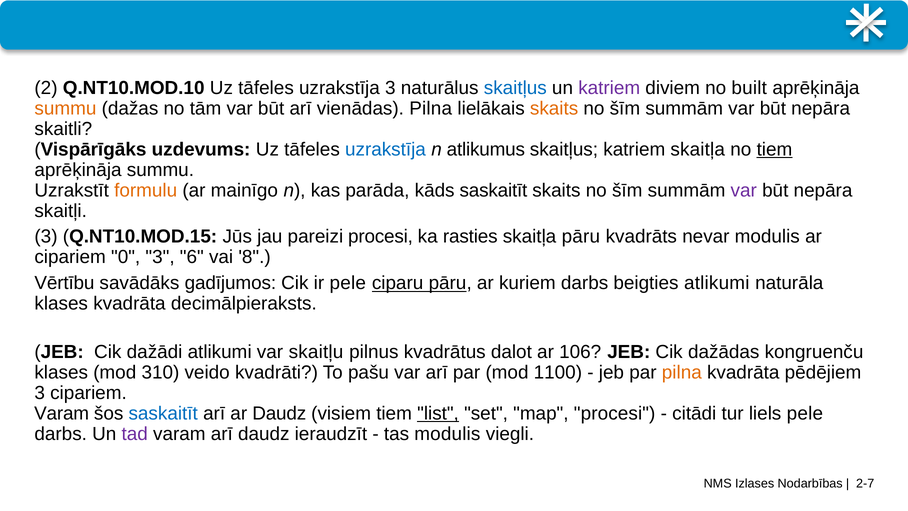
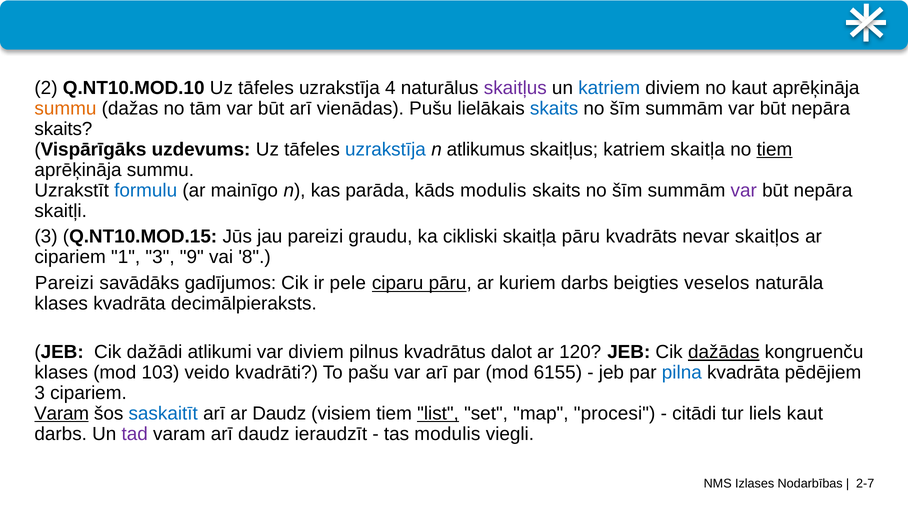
uzrakstīja 3: 3 -> 4
skaitļus at (515, 88) colour: blue -> purple
katriem at (609, 88) colour: purple -> blue
no built: built -> kaut
vienādas Pilna: Pilna -> Pušu
skaits at (554, 108) colour: orange -> blue
skaitli at (63, 129): skaitli -> skaits
formulu colour: orange -> blue
kāds saskaitīt: saskaitīt -> modulis
pareizi procesi: procesi -> graudu
rasties: rasties -> cikliski
nevar modulis: modulis -> skaitļos
0: 0 -> 1
6: 6 -> 9
Vērtību at (64, 283): Vērtību -> Pareizi
beigties atlikumi: atlikumi -> veselos
var skaitļu: skaitļu -> diviem
106: 106 -> 120
dažādas underline: none -> present
310: 310 -> 103
1100: 1100 -> 6155
pilna at (682, 372) colour: orange -> blue
Varam at (62, 413) underline: none -> present
liels pele: pele -> kaut
